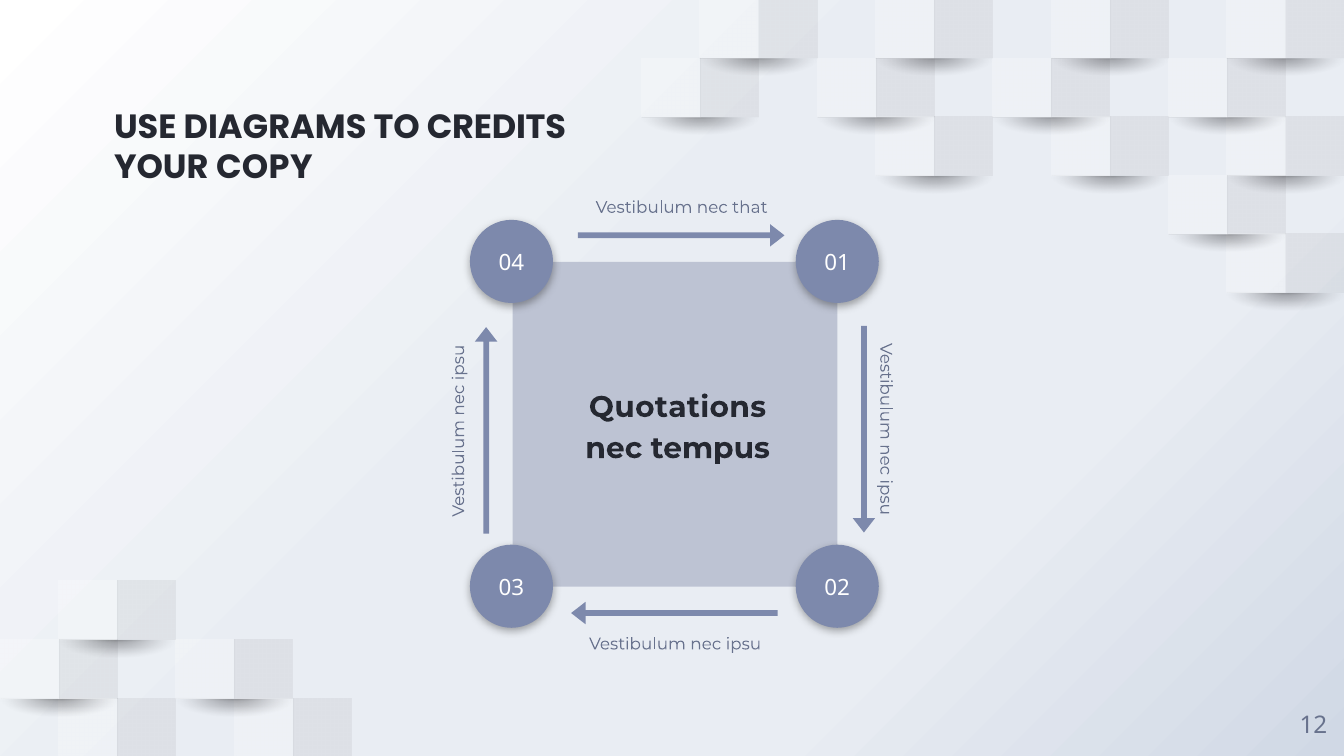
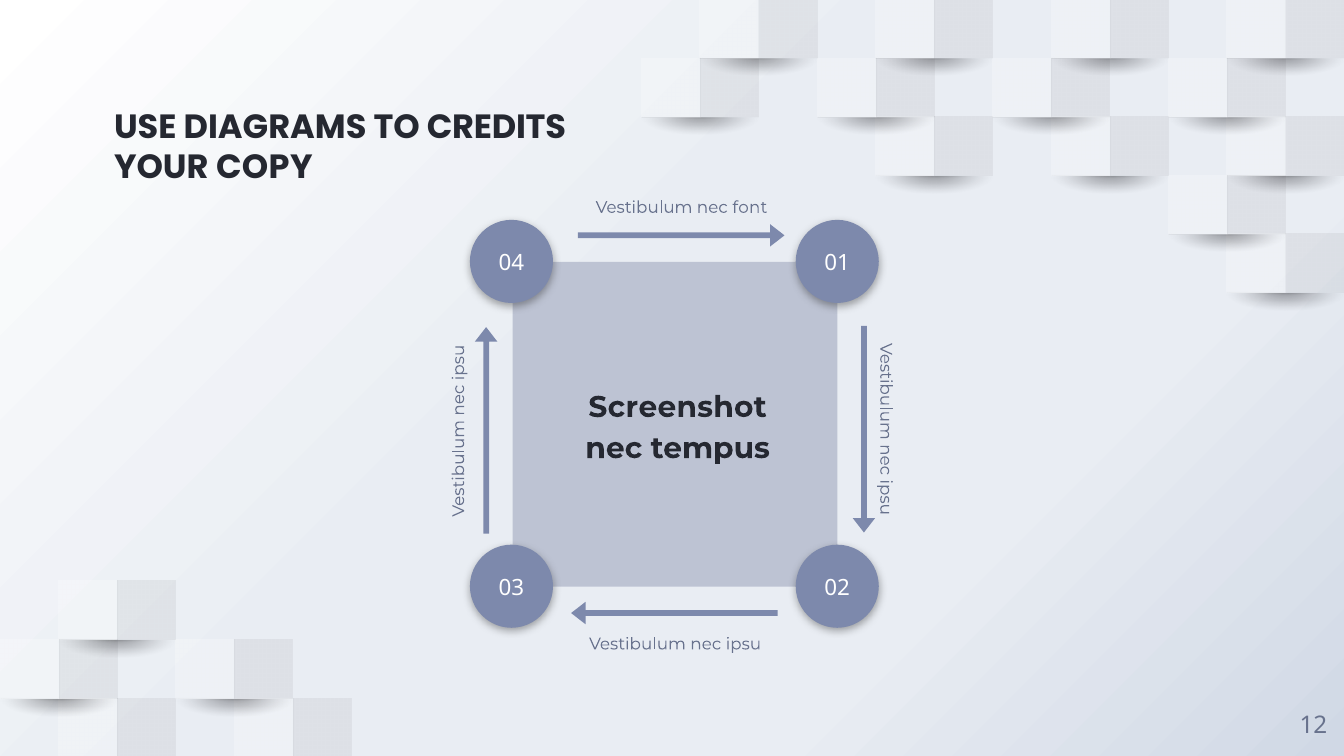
that: that -> font
Quotations: Quotations -> Screenshot
